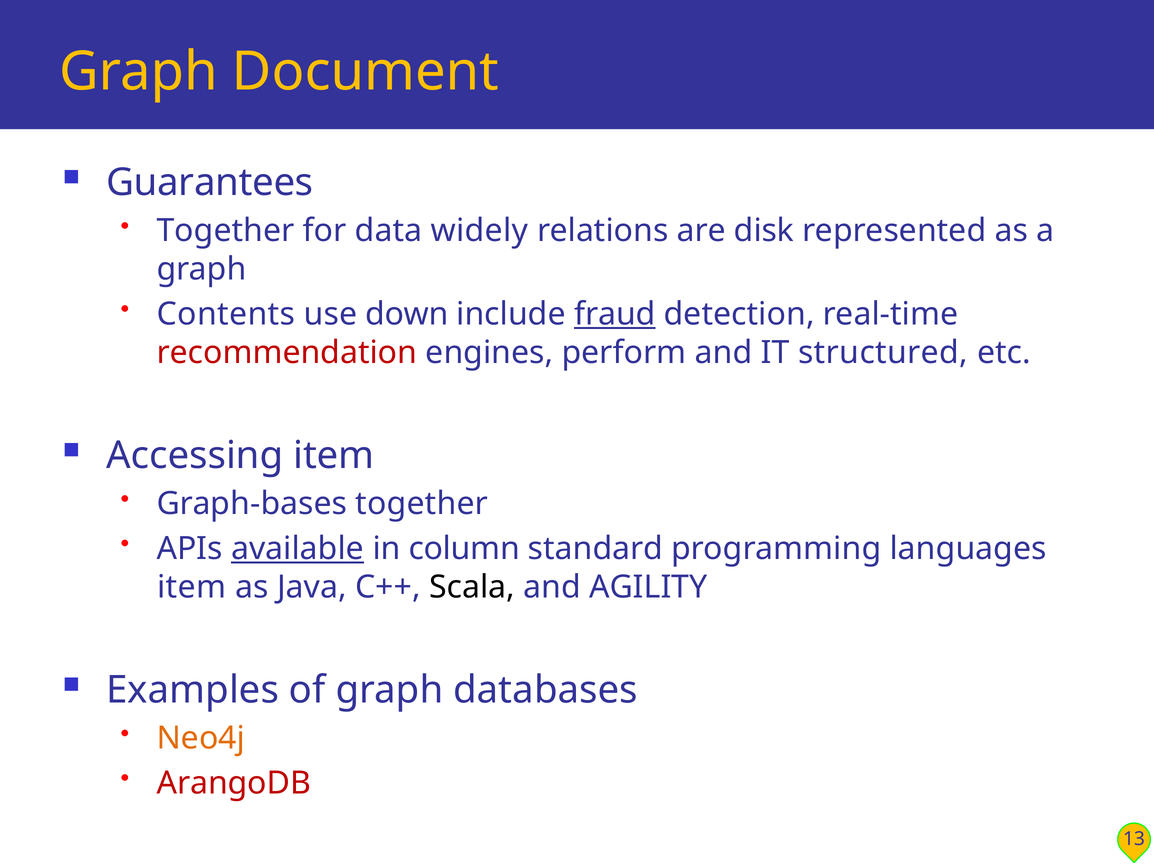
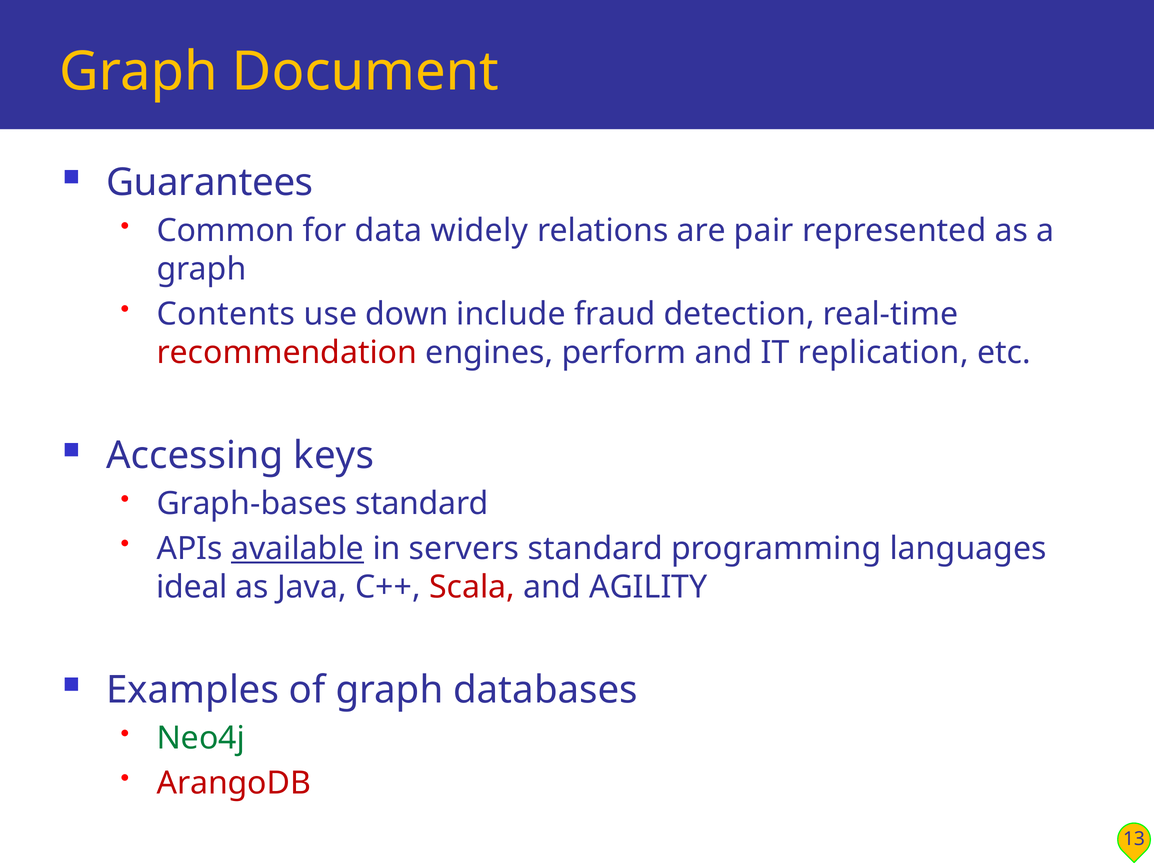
Together at (226, 231): Together -> Common
disk: disk -> pair
fraud underline: present -> none
structured: structured -> replication
Accessing item: item -> keys
Graph-bases together: together -> standard
column: column -> servers
item at (192, 587): item -> ideal
Scala colour: black -> red
Neo4j colour: orange -> green
